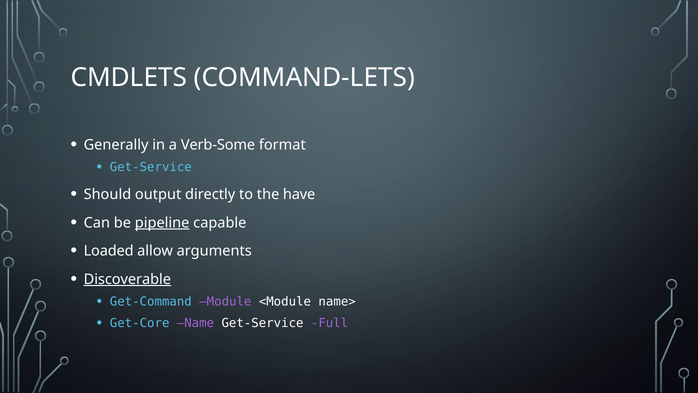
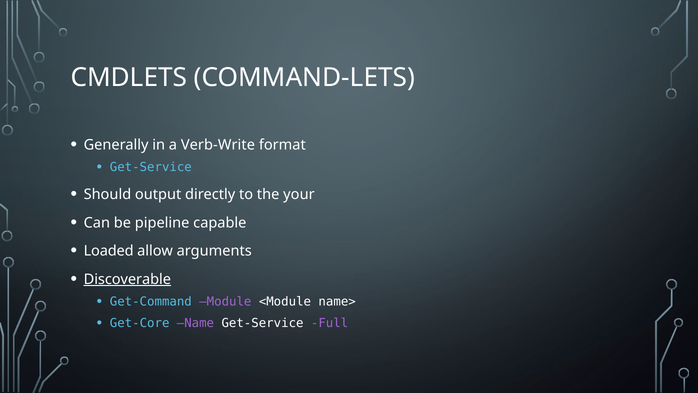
Verb-Some: Verb-Some -> Verb-Write
have: have -> your
pipeline underline: present -> none
